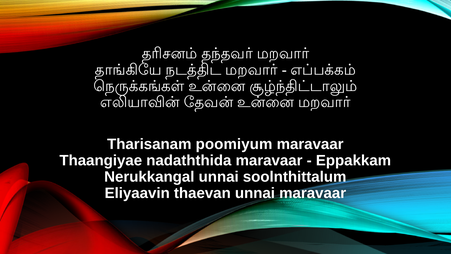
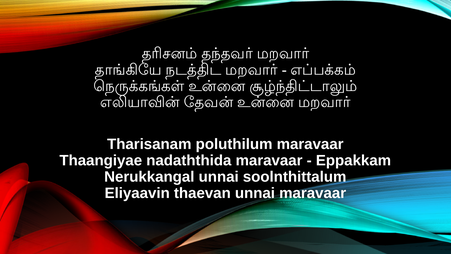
poomiyum: poomiyum -> poluthilum
